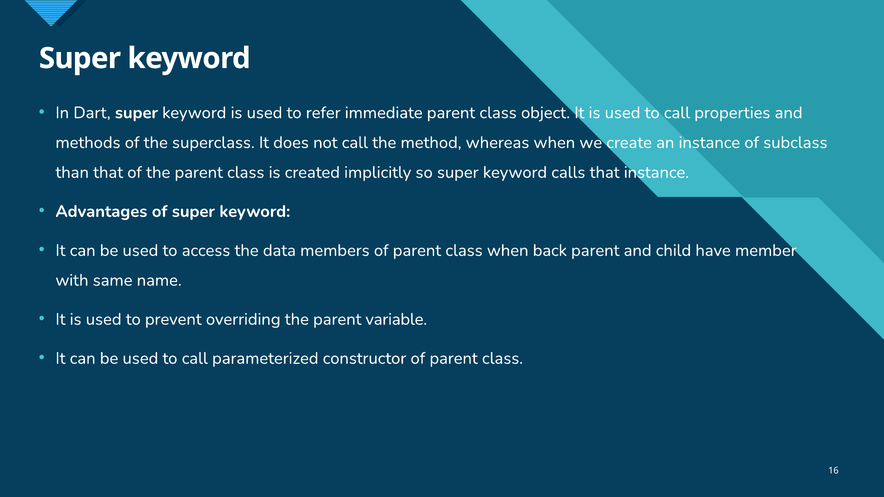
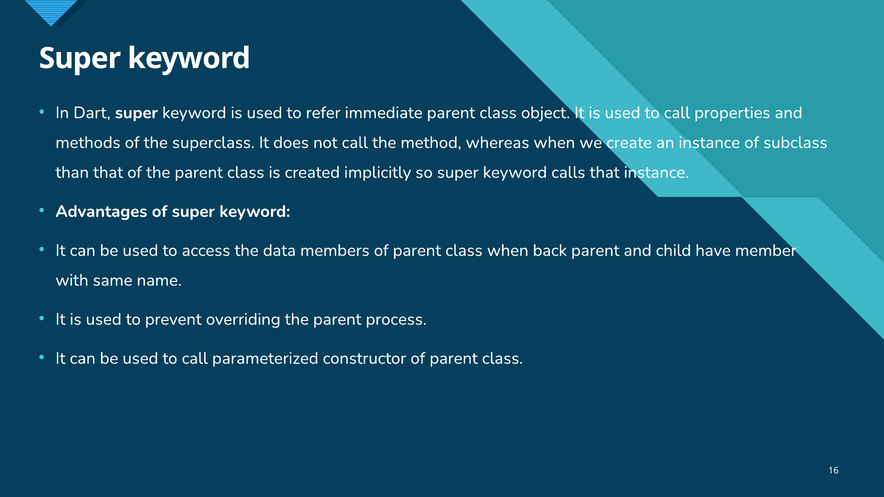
variable: variable -> process
